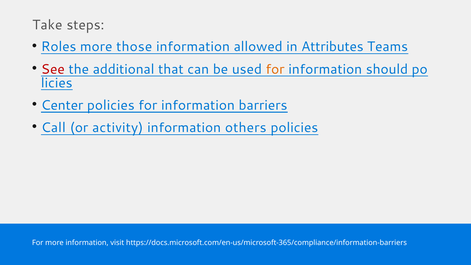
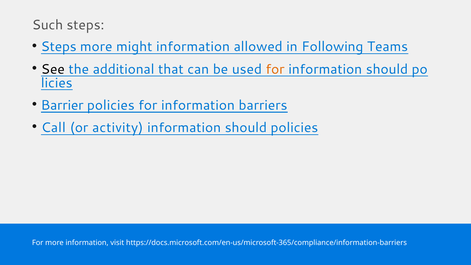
Take: Take -> Such
Roles at (59, 47): Roles -> Steps
those: those -> might
Attributes: Attributes -> Following
See colour: red -> black
Center: Center -> Barrier
others at (246, 128): others -> should
